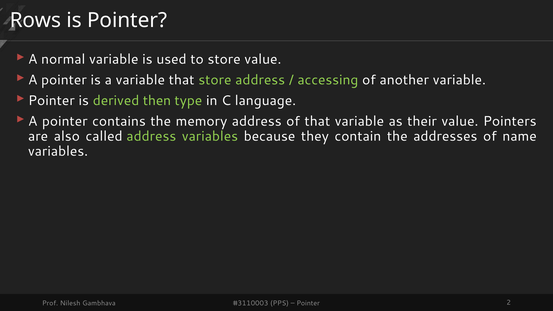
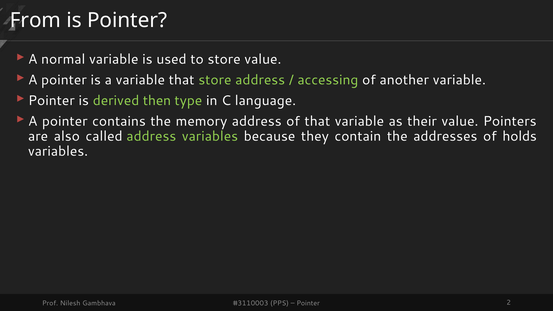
Rows: Rows -> From
name: name -> holds
